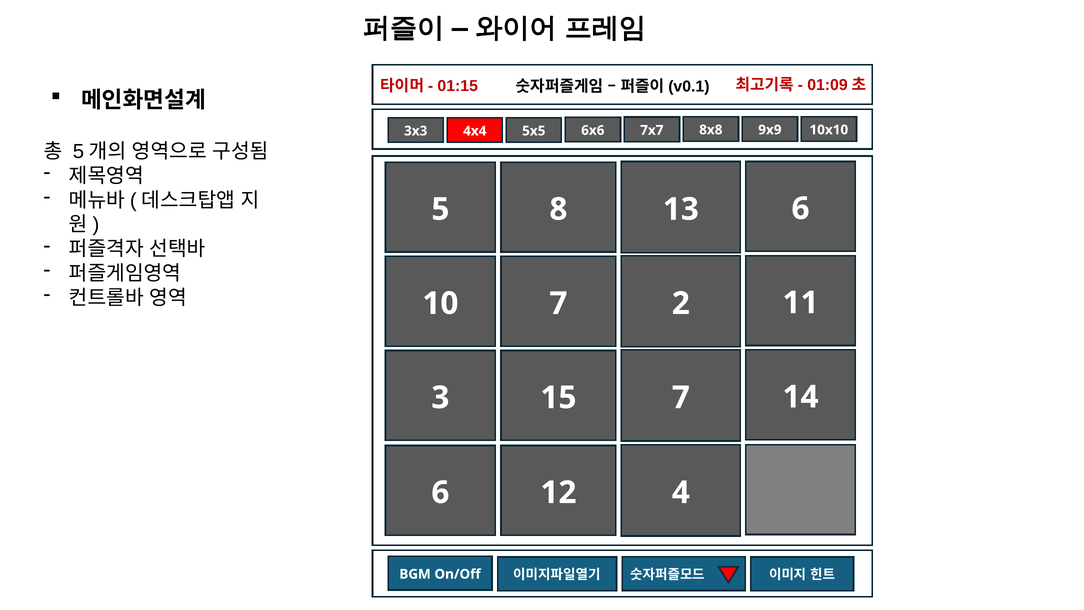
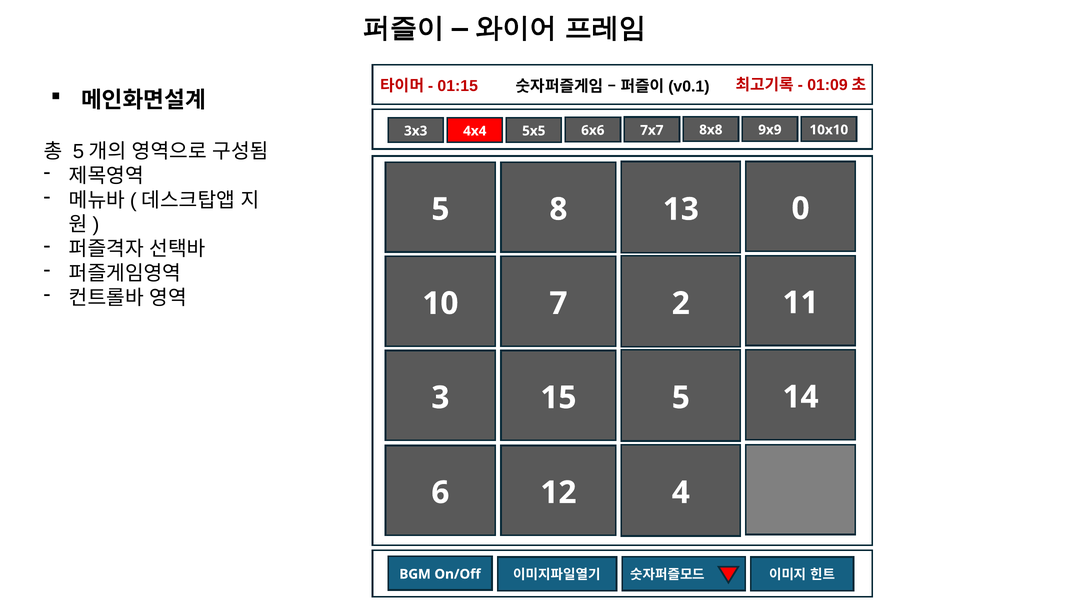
13 6: 6 -> 0
15 7: 7 -> 5
